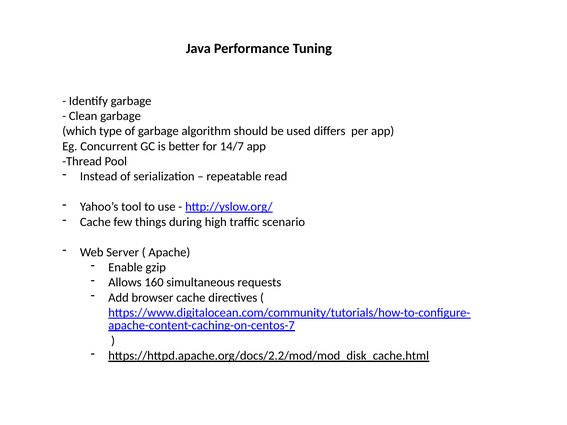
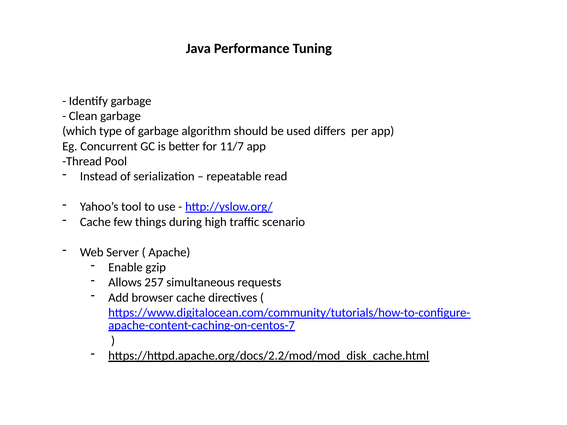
14/7: 14/7 -> 11/7
160: 160 -> 257
